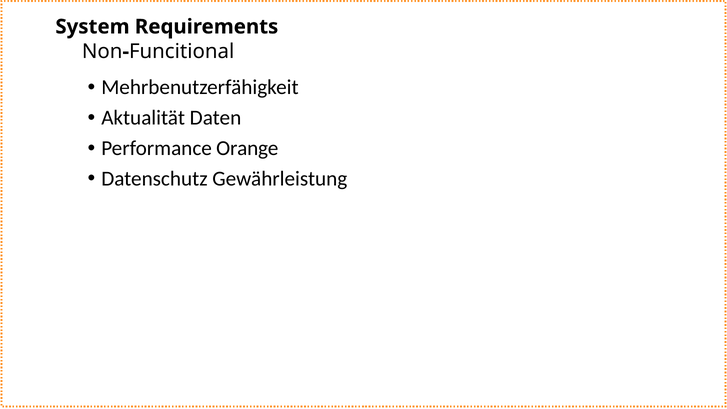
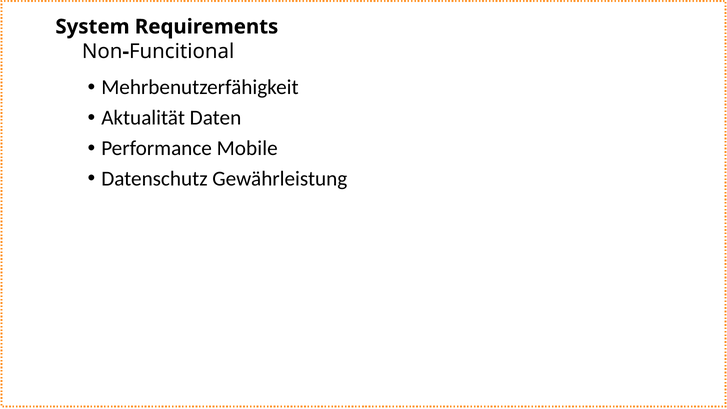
Orange: Orange -> Mobile
